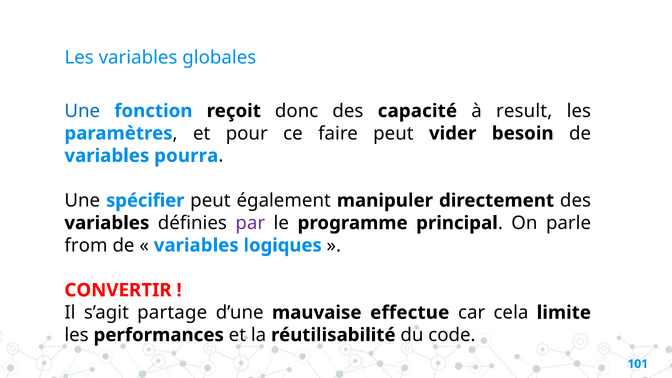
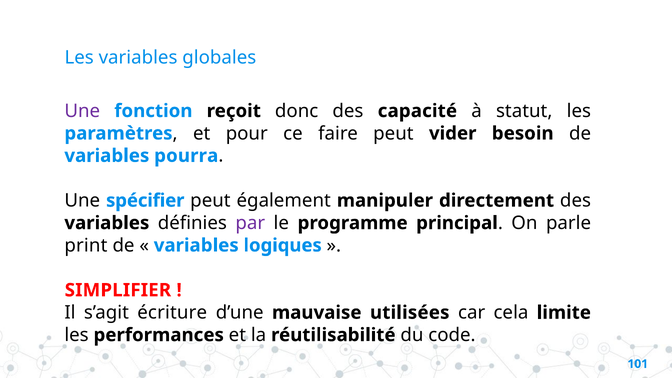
Une at (82, 111) colour: blue -> purple
result: result -> statut
from: from -> print
CONVERTIR: CONVERTIR -> SIMPLIFIER
partage: partage -> écriture
effectue: effectue -> utilisées
